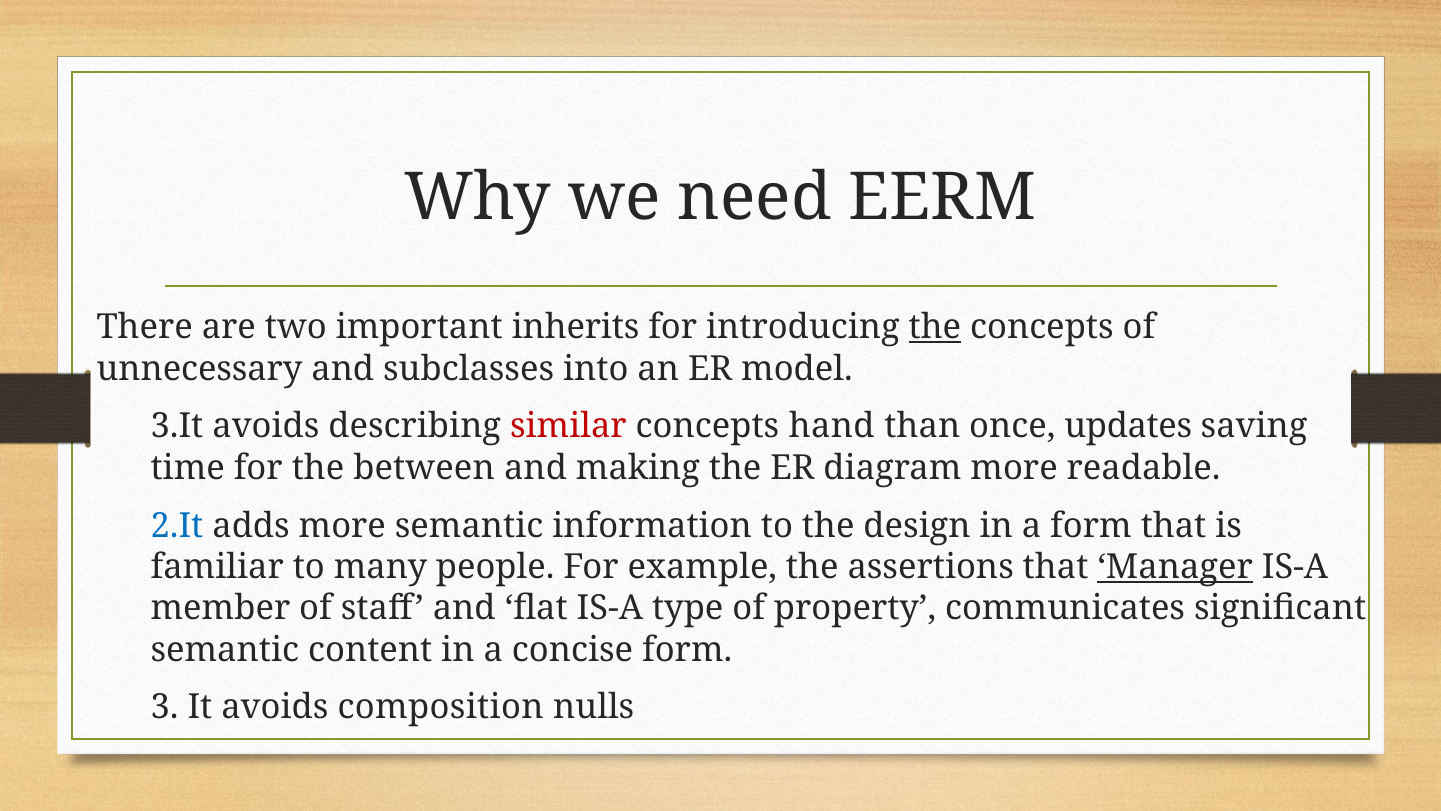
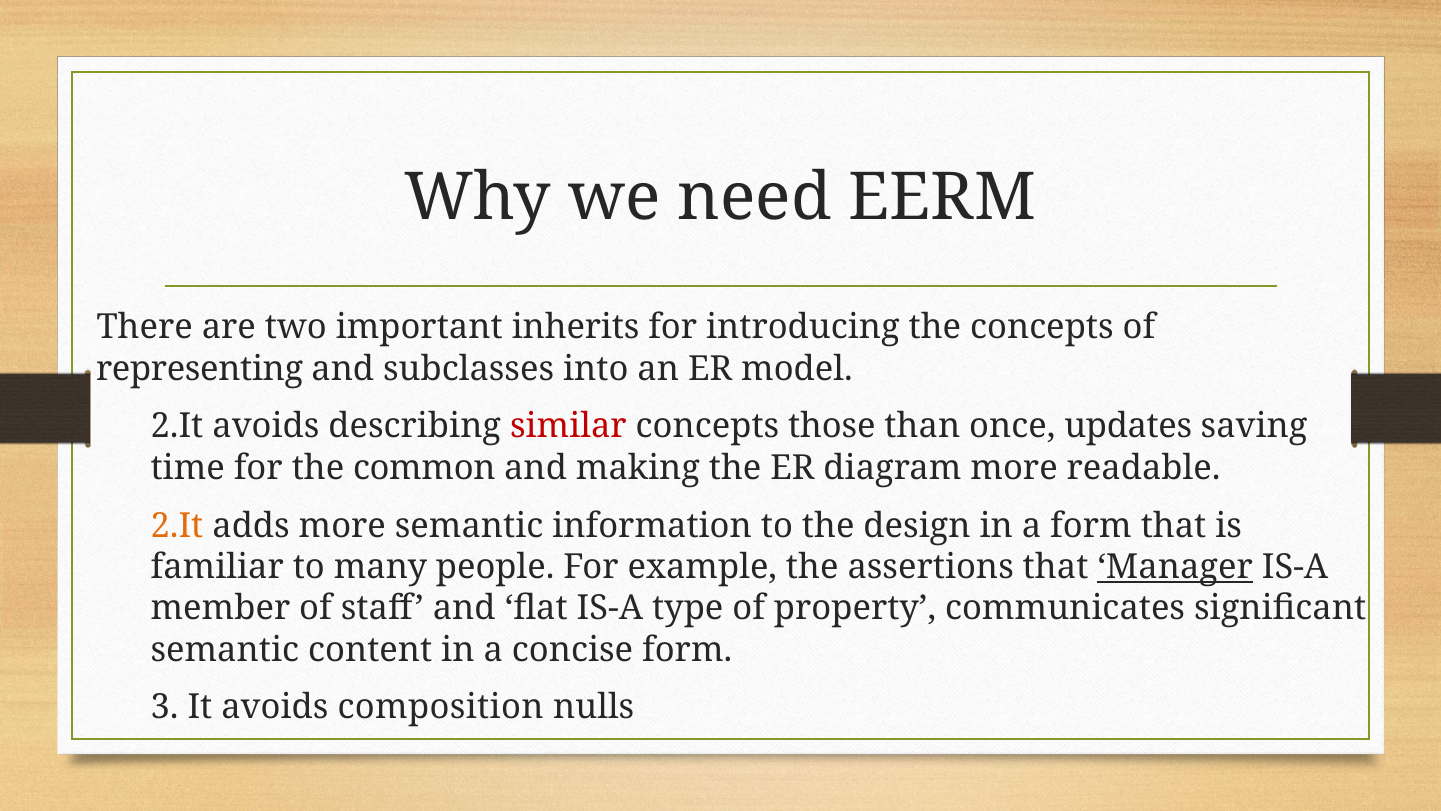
the at (935, 327) underline: present -> none
unnecessary: unnecessary -> representing
3.It at (177, 426): 3.It -> 2.It
hand: hand -> those
between: between -> common
2.It at (177, 525) colour: blue -> orange
